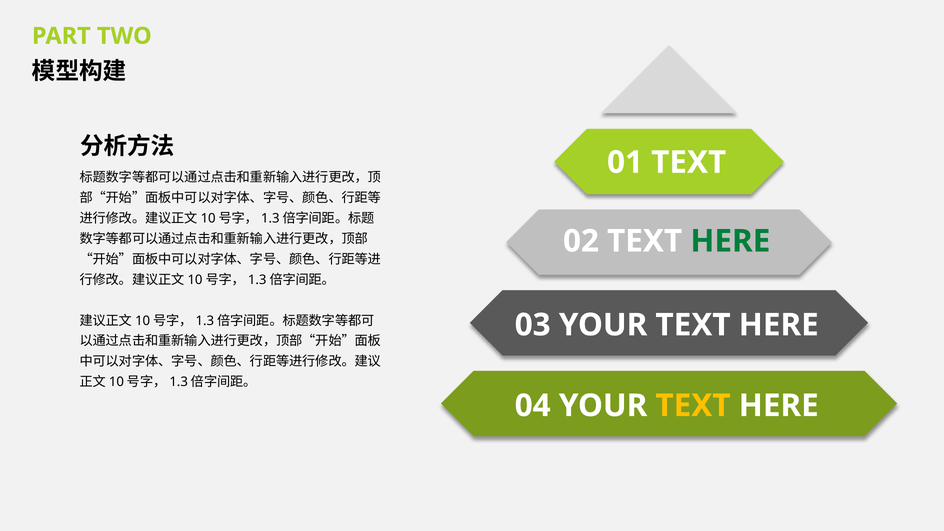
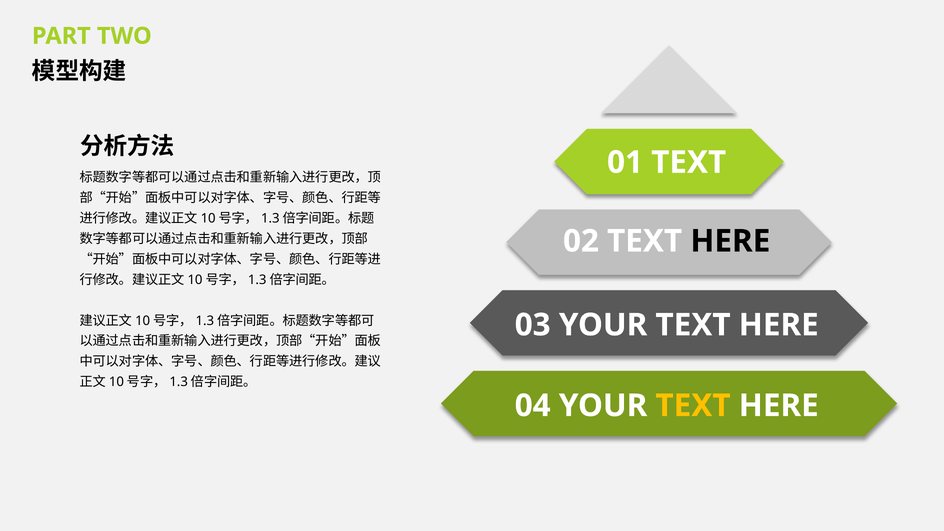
HERE at (730, 241) colour: green -> black
